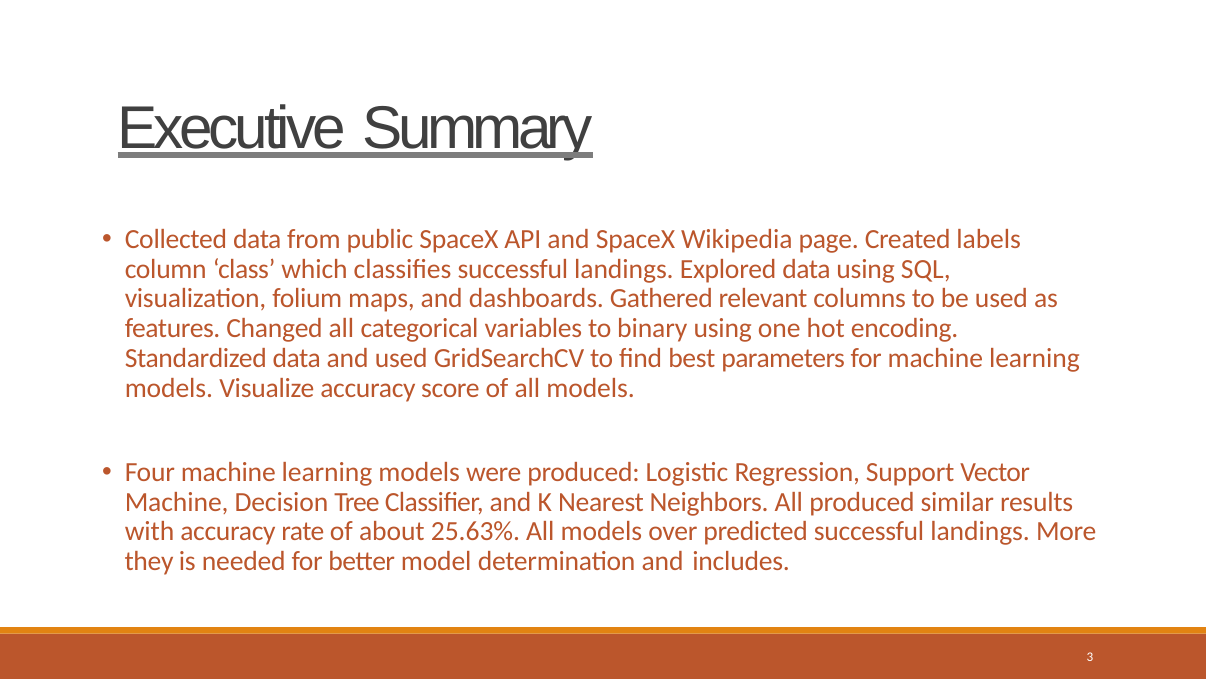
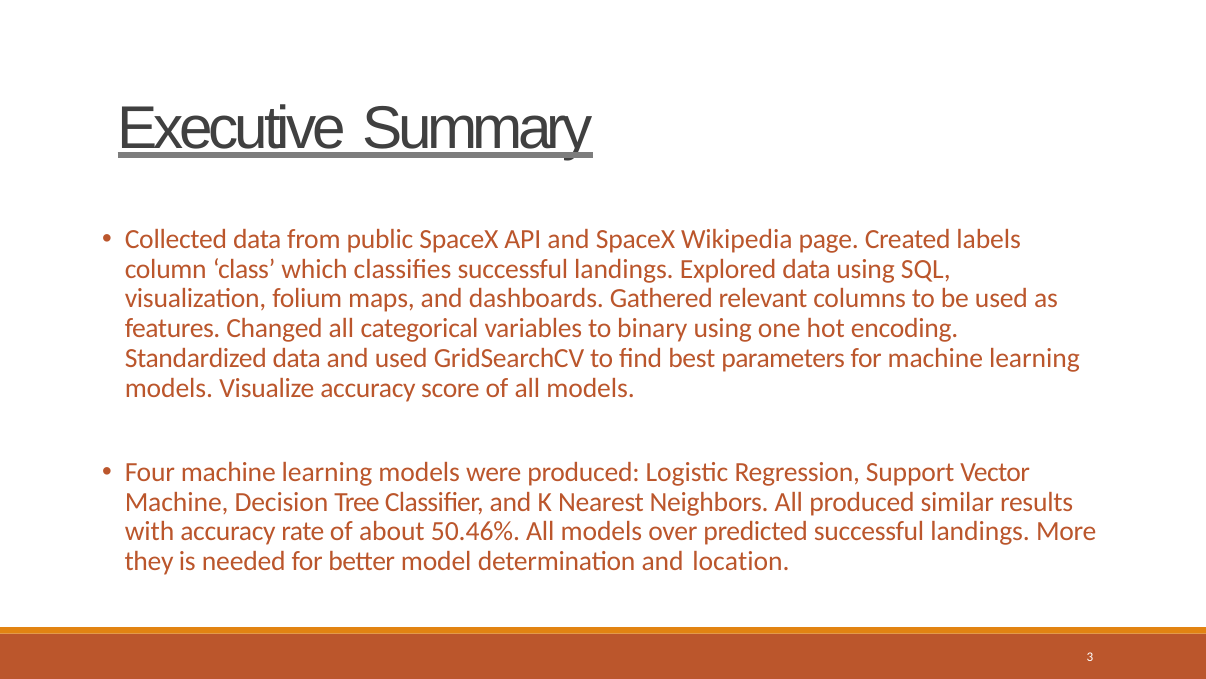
25.63%: 25.63% -> 50.46%
includes: includes -> location
